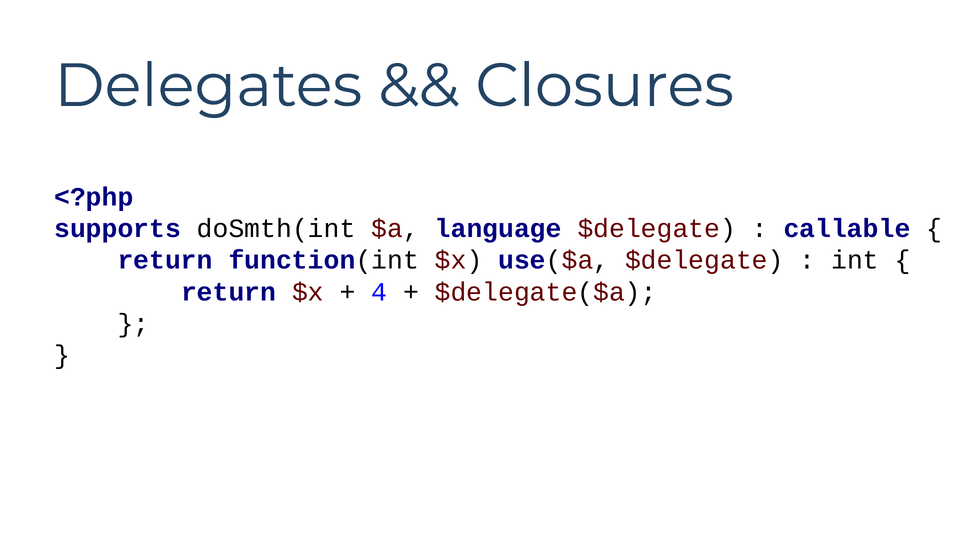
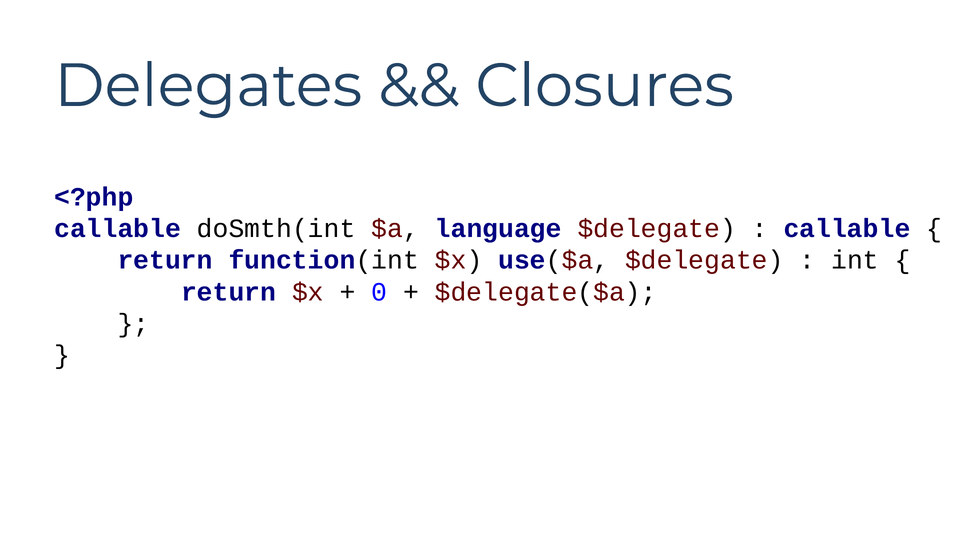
supports at (118, 229): supports -> callable
4: 4 -> 0
